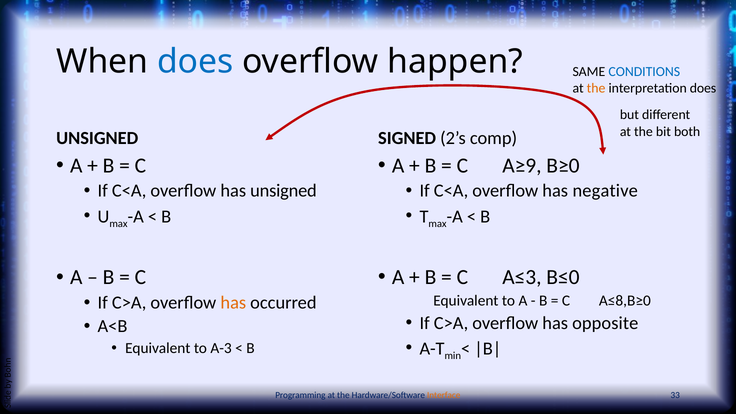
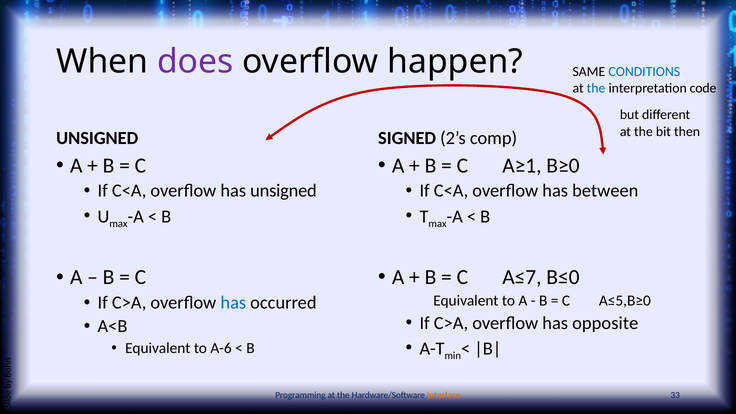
does at (195, 62) colour: blue -> purple
the at (596, 88) colour: orange -> blue
interpretation does: does -> code
both: both -> then
A≥9: A≥9 -> A≥1
negative: negative -> between
A≤3: A≤3 -> A≤7
has at (233, 303) colour: orange -> blue
A≤8,B≥0: A≤8,B≥0 -> A≤5,B≥0
A-3: A-3 -> A-6
